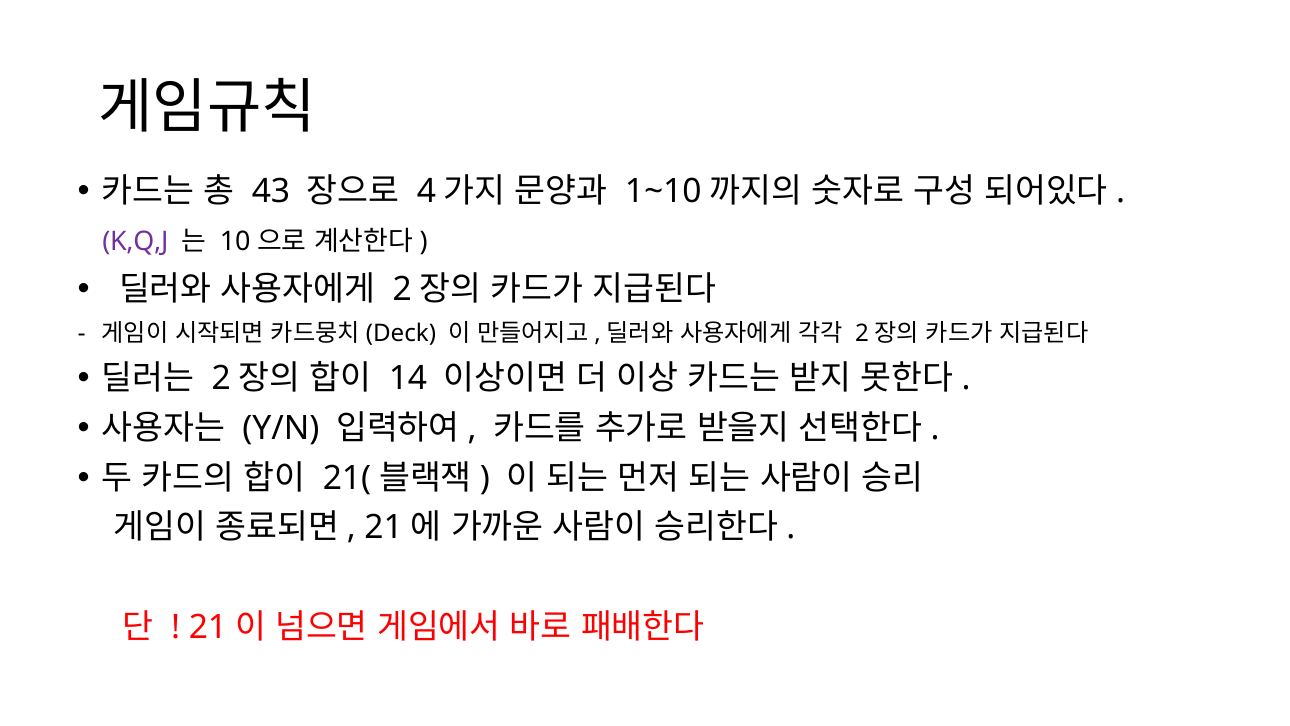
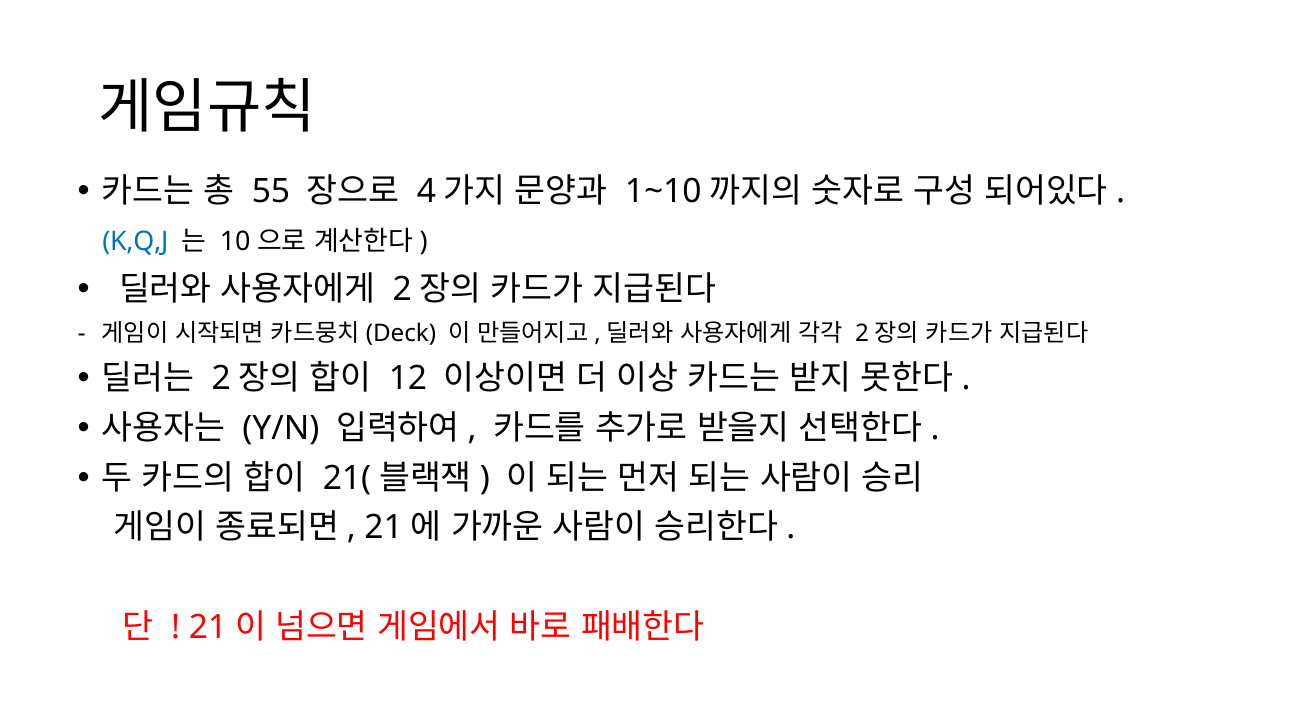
43: 43 -> 55
K,Q,J colour: purple -> blue
14: 14 -> 12
